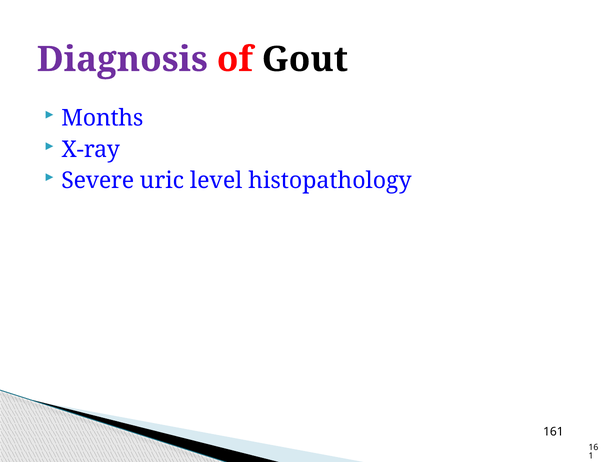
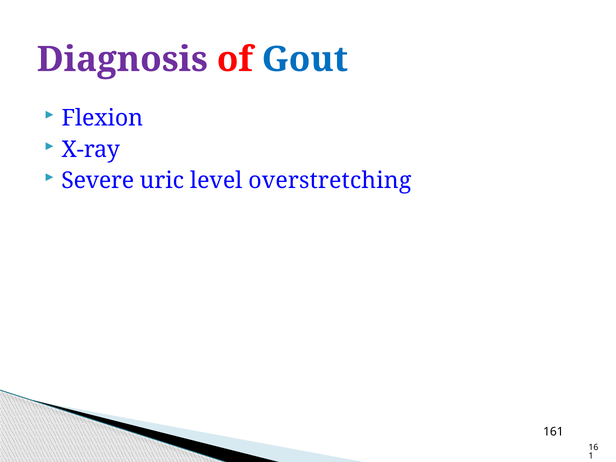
Gout colour: black -> blue
Months: Months -> Flexion
histopathology: histopathology -> overstretching
